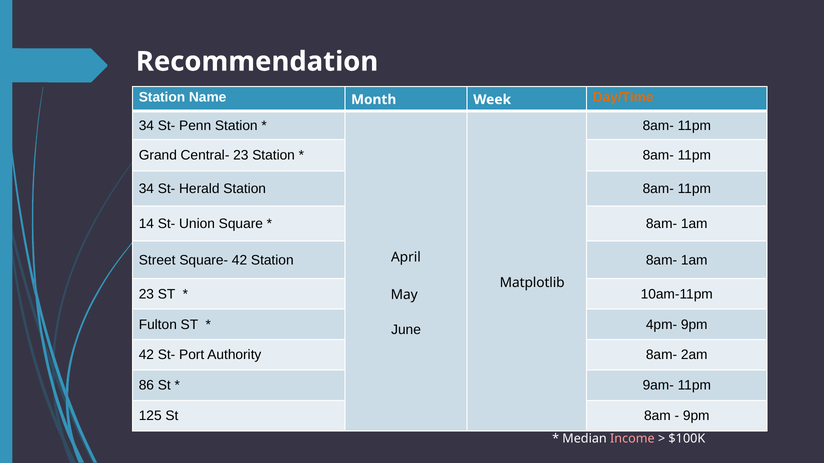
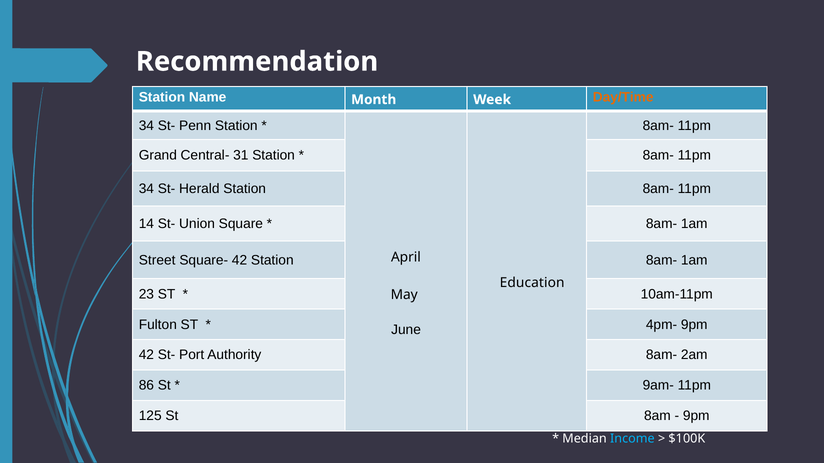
Central- 23: 23 -> 31
Matplotlib: Matplotlib -> Education
Income colour: pink -> light blue
